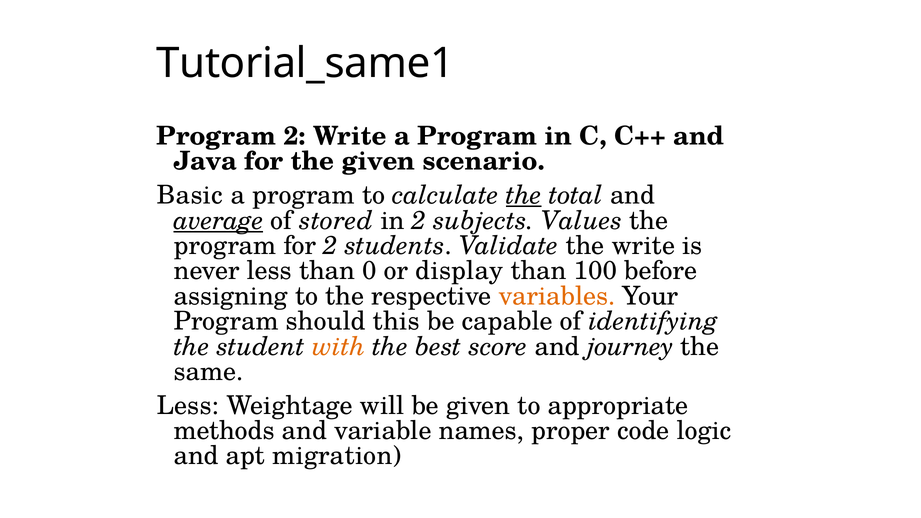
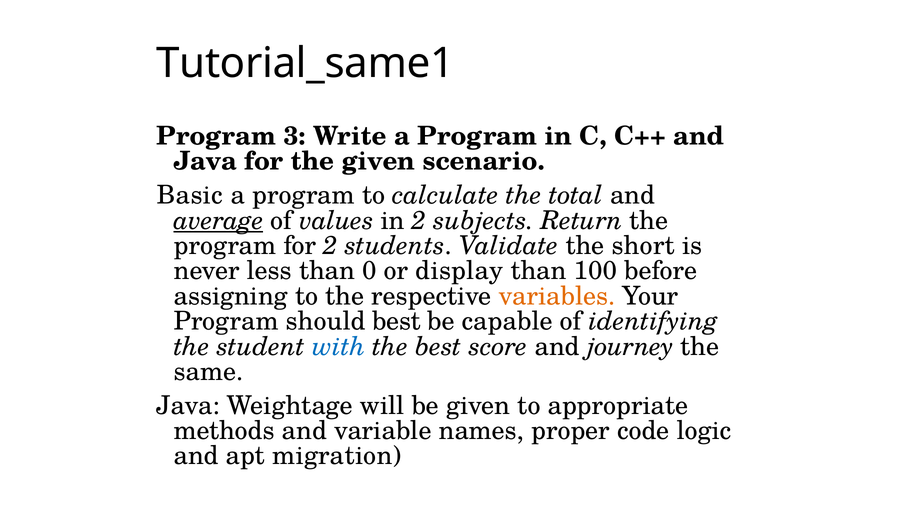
Program 2: 2 -> 3
the at (524, 195) underline: present -> none
stored: stored -> values
Values: Values -> Return
the write: write -> short
should this: this -> best
with colour: orange -> blue
Less at (188, 406): Less -> Java
